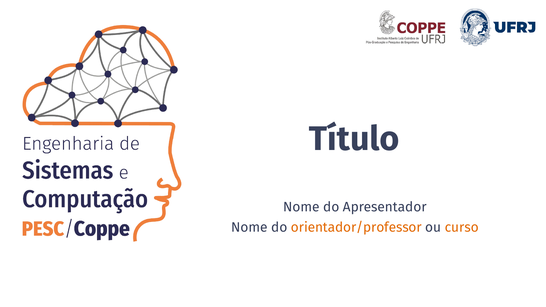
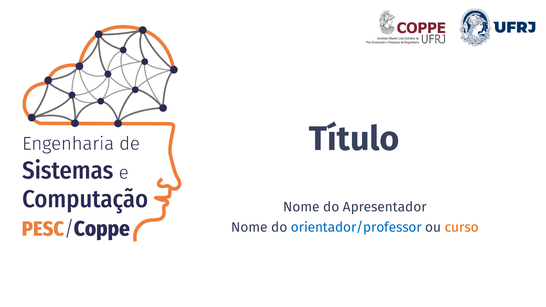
orientador/professor colour: orange -> blue
